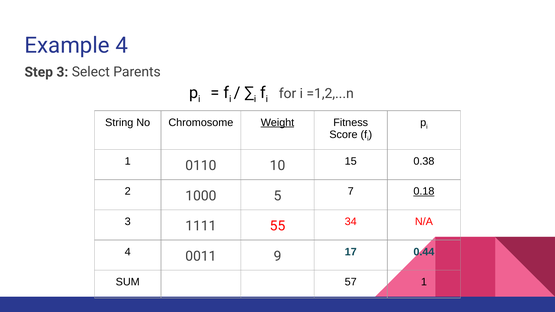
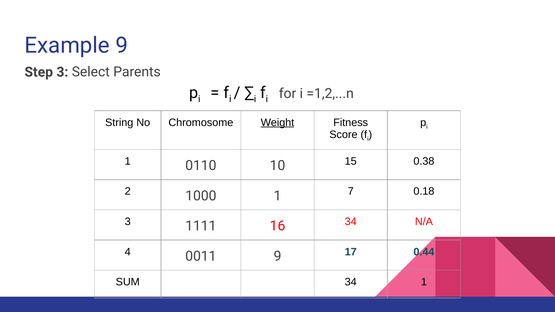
Example 4: 4 -> 9
1000 5: 5 -> 1
0.18 underline: present -> none
55: 55 -> 16
SUM 57: 57 -> 34
